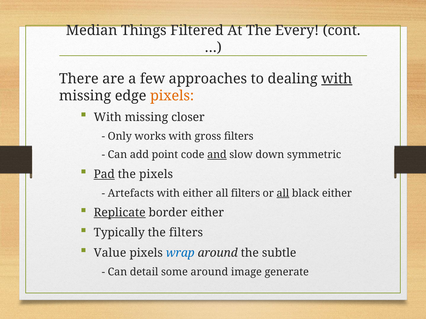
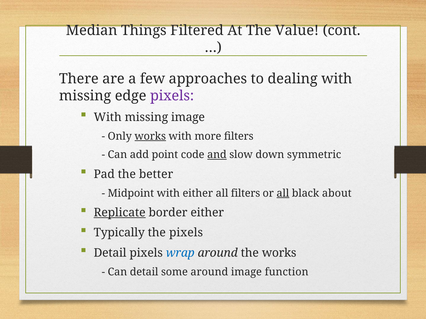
Every: Every -> Value
with at (337, 79) underline: present -> none
pixels at (172, 96) colour: orange -> purple
missing closer: closer -> image
works at (150, 136) underline: none -> present
gross: gross -> more
Pad underline: present -> none
the pixels: pixels -> better
Artefacts: Artefacts -> Midpoint
black either: either -> about
the filters: filters -> pixels
Value at (110, 253): Value -> Detail
the subtle: subtle -> works
generate: generate -> function
